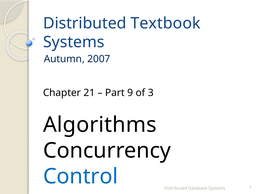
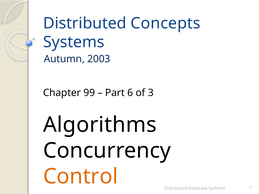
Textbook: Textbook -> Concepts
2007: 2007 -> 2003
21: 21 -> 99
9: 9 -> 6
Control colour: blue -> orange
